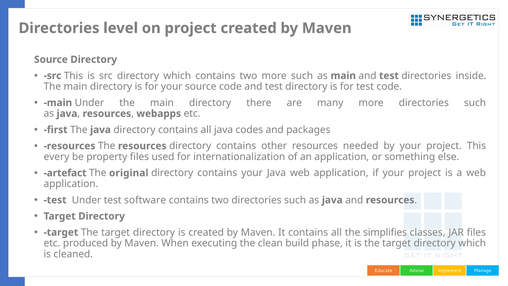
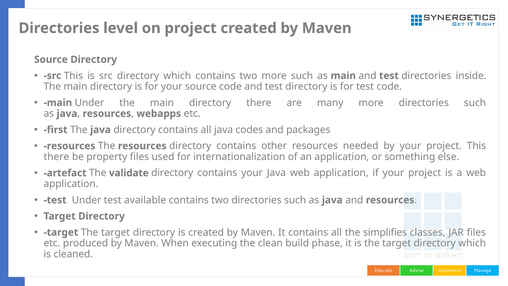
every at (56, 157): every -> there
original: original -> validate
software: software -> available
